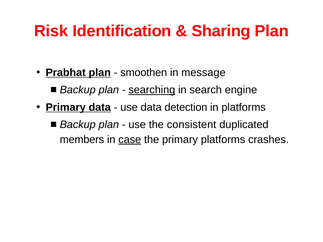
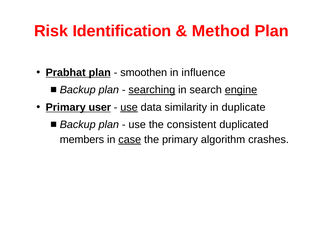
Sharing: Sharing -> Method
message: message -> influence
engine underline: none -> present
Primary data: data -> user
use at (129, 107) underline: none -> present
detection: detection -> similarity
in platforms: platforms -> duplicate
primary platforms: platforms -> algorithm
